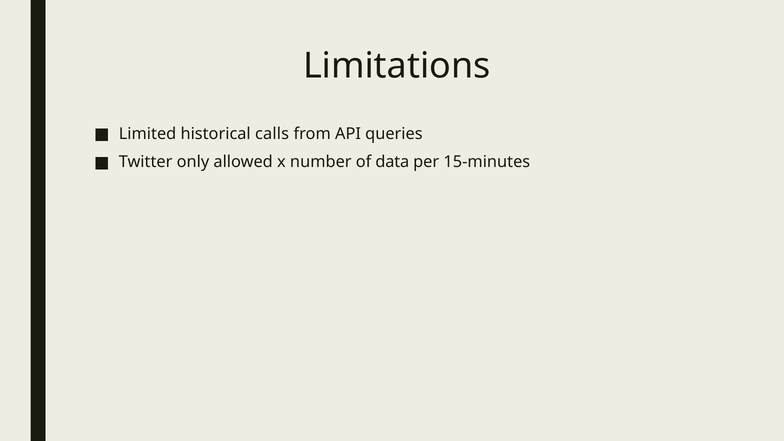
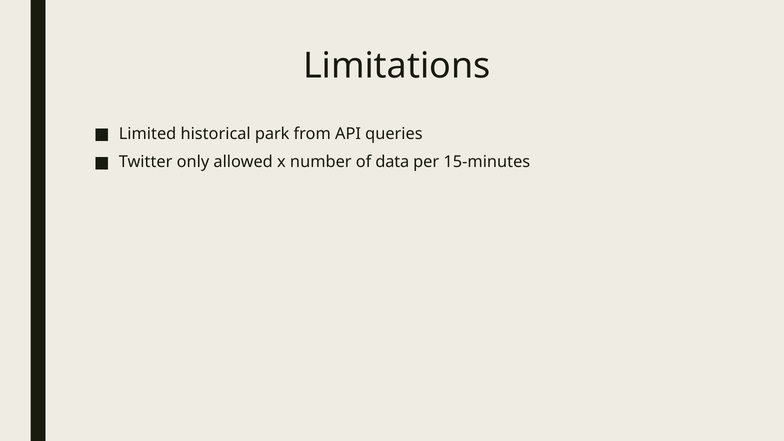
calls: calls -> park
